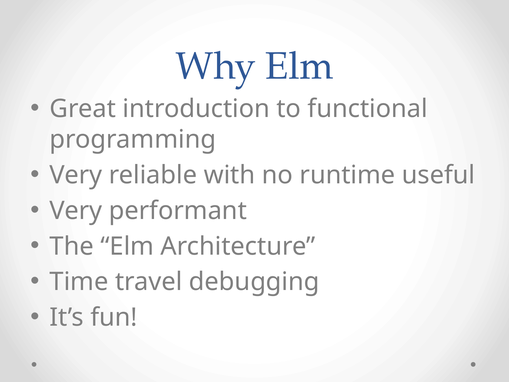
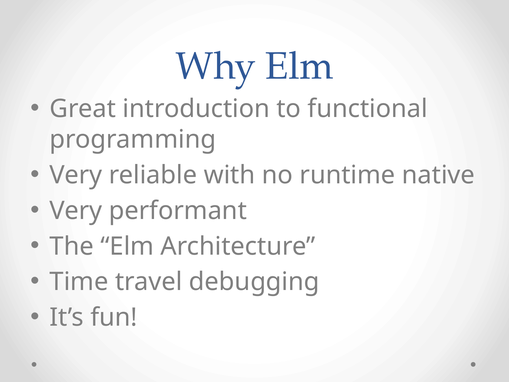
useful: useful -> native
